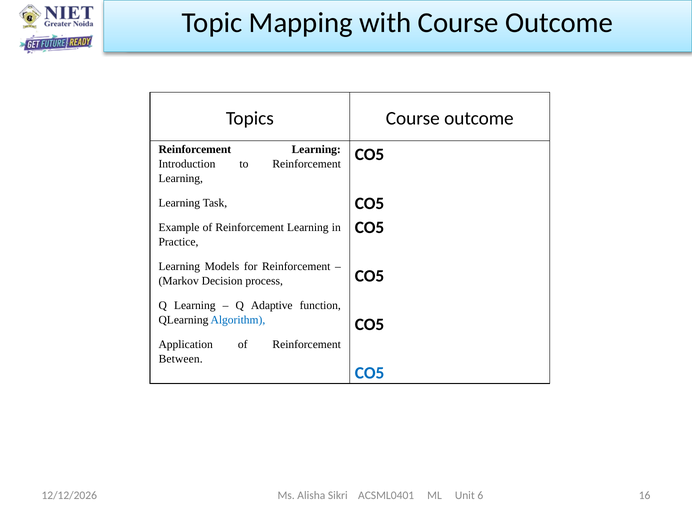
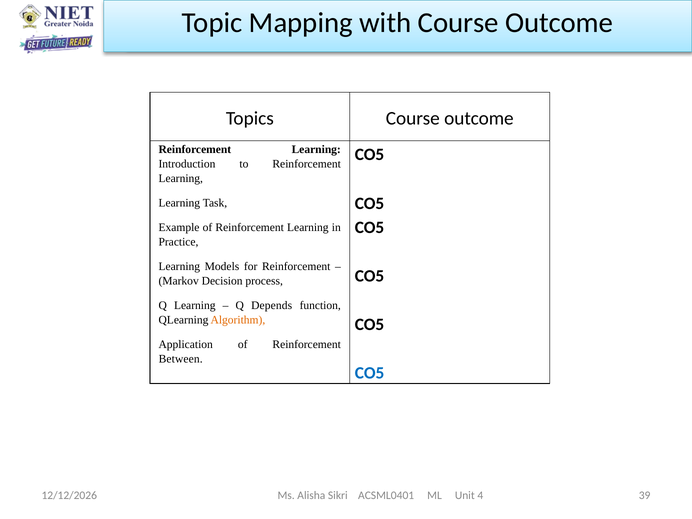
Adaptive: Adaptive -> Depends
Algorithm colour: blue -> orange
16: 16 -> 39
6: 6 -> 4
